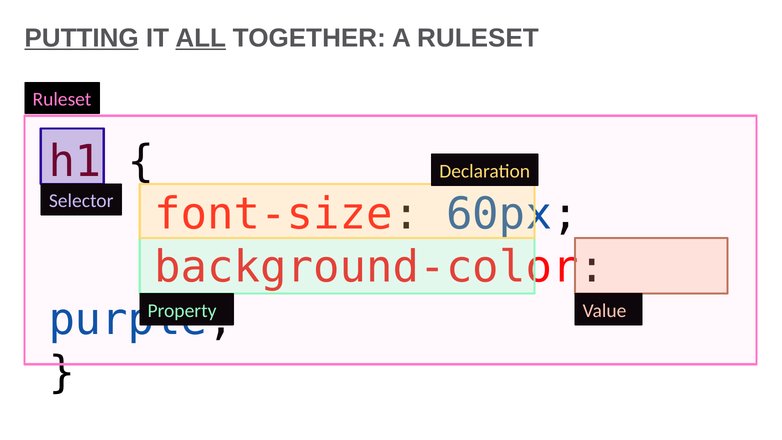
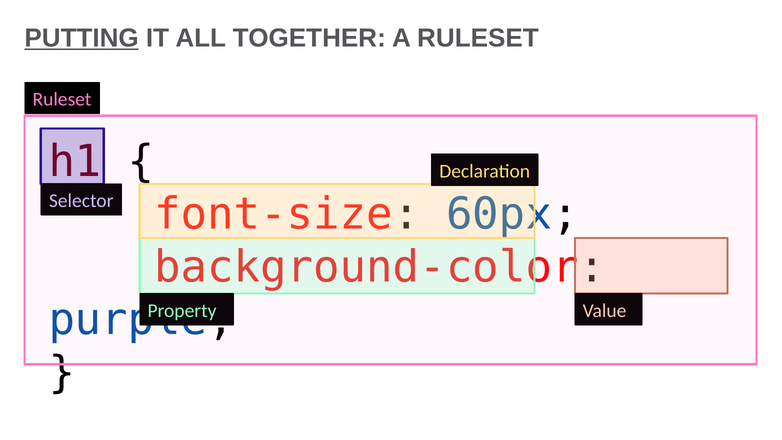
ALL underline: present -> none
